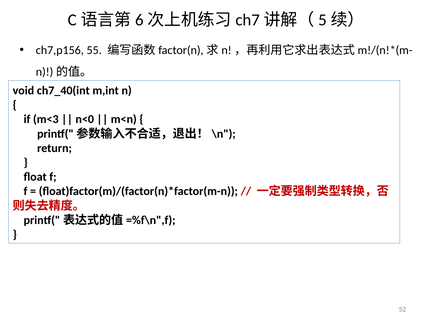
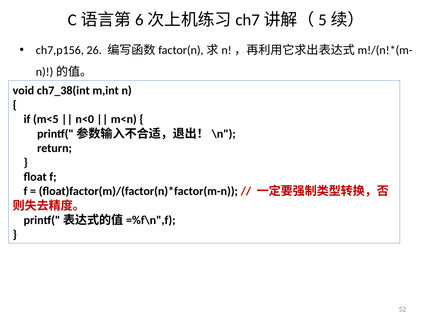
55: 55 -> 26
ch7_40(int: ch7_40(int -> ch7_38(int
m<3: m<3 -> m<5
